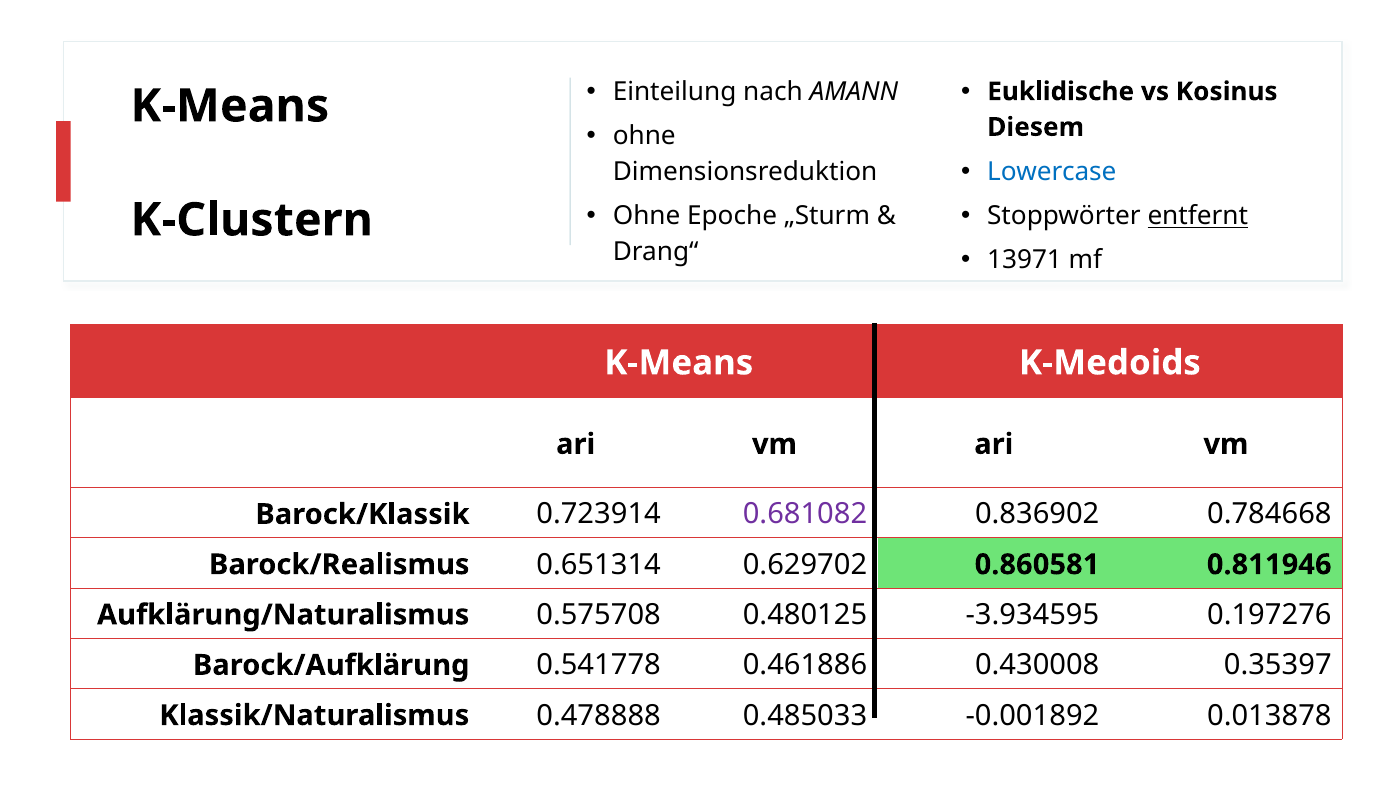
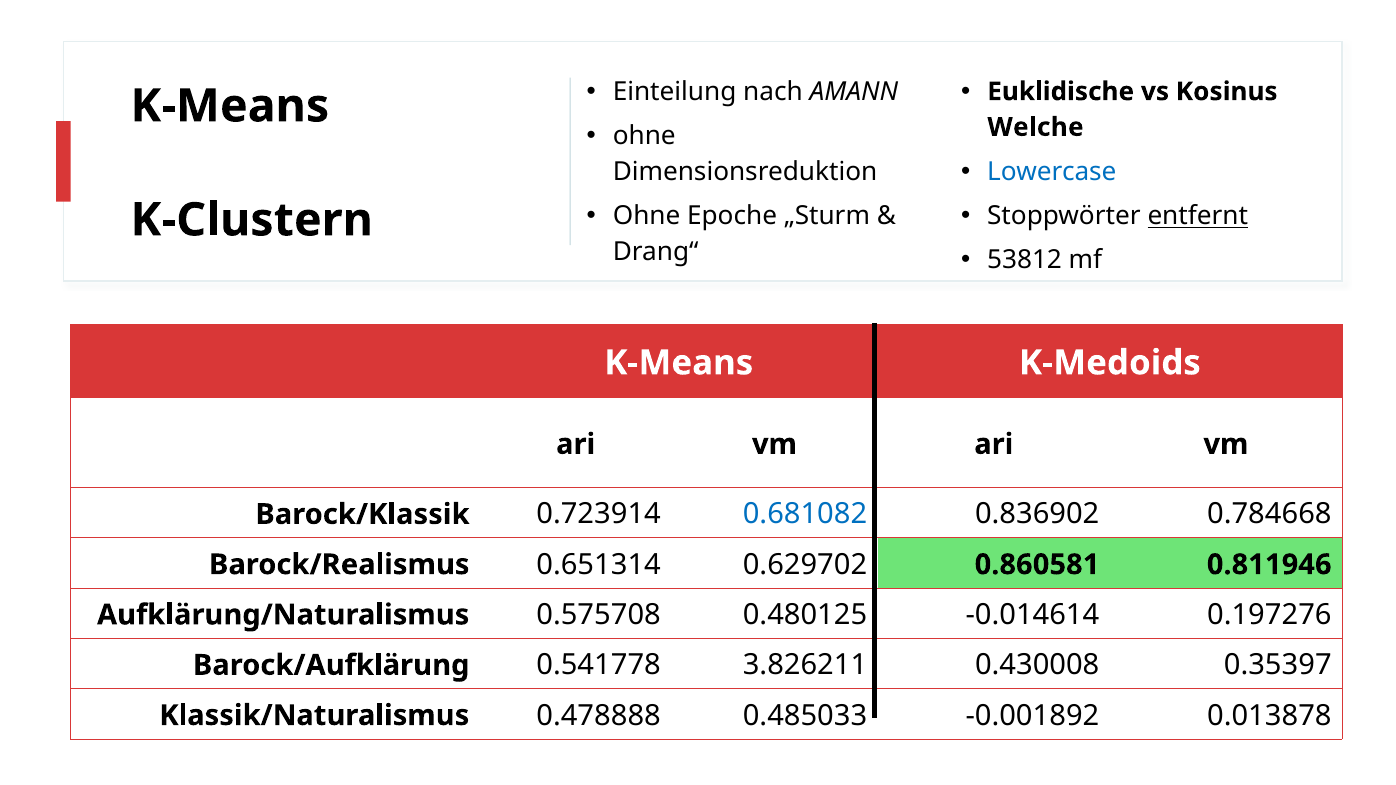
Diesem: Diesem -> Welche
13971: 13971 -> 53812
0.681082 colour: purple -> blue
-3.934595: -3.934595 -> -0.014614
0.461886: 0.461886 -> 3.826211
